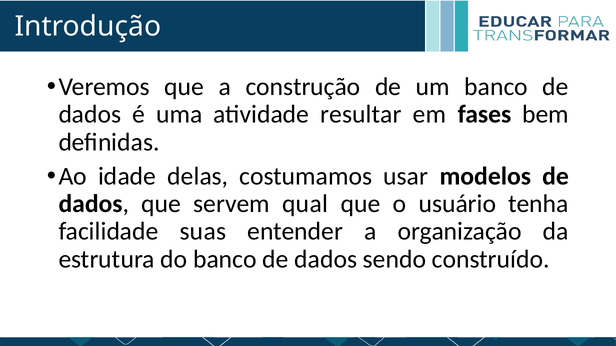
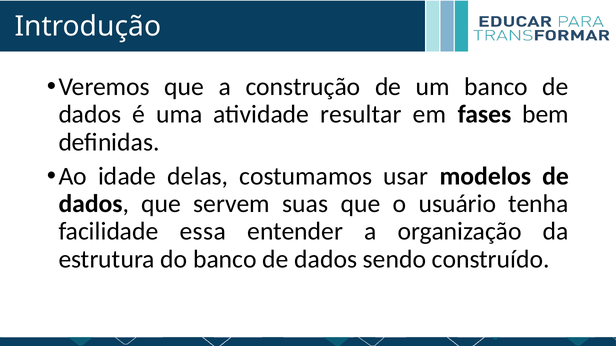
qual: qual -> suas
suas: suas -> essa
